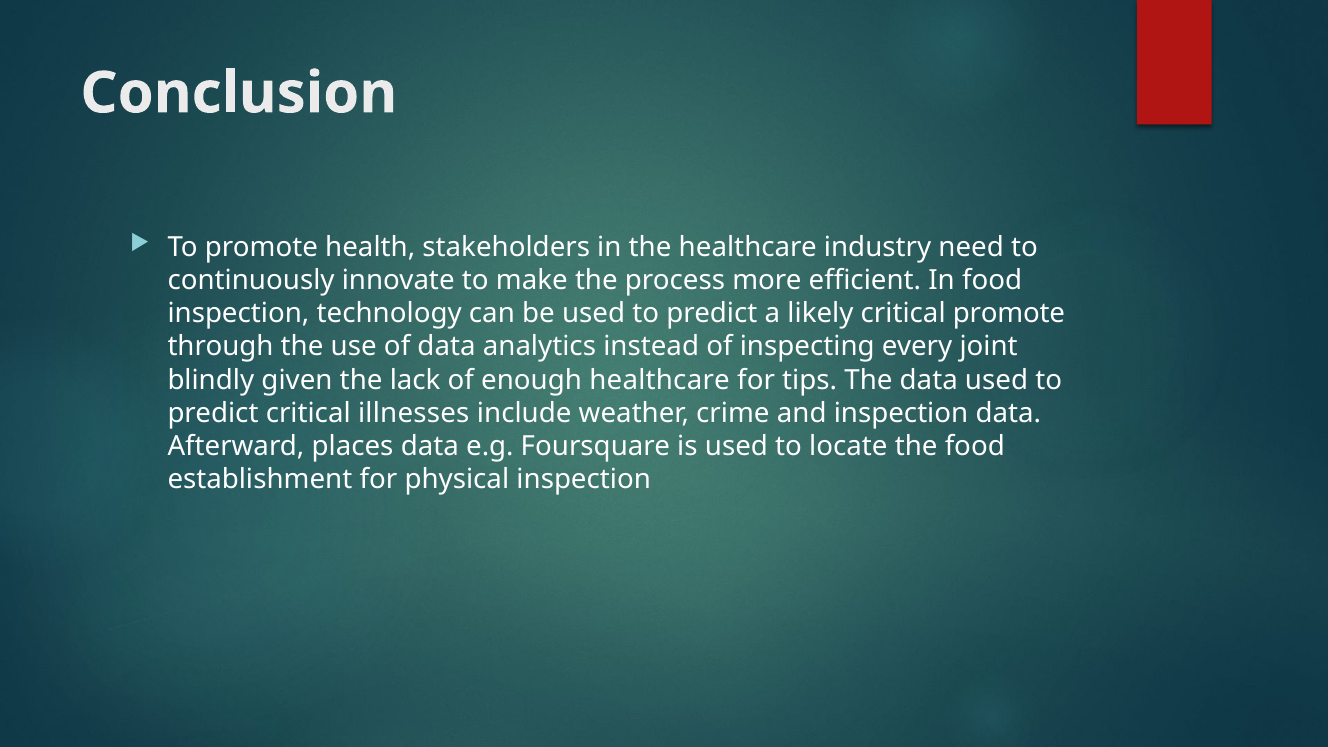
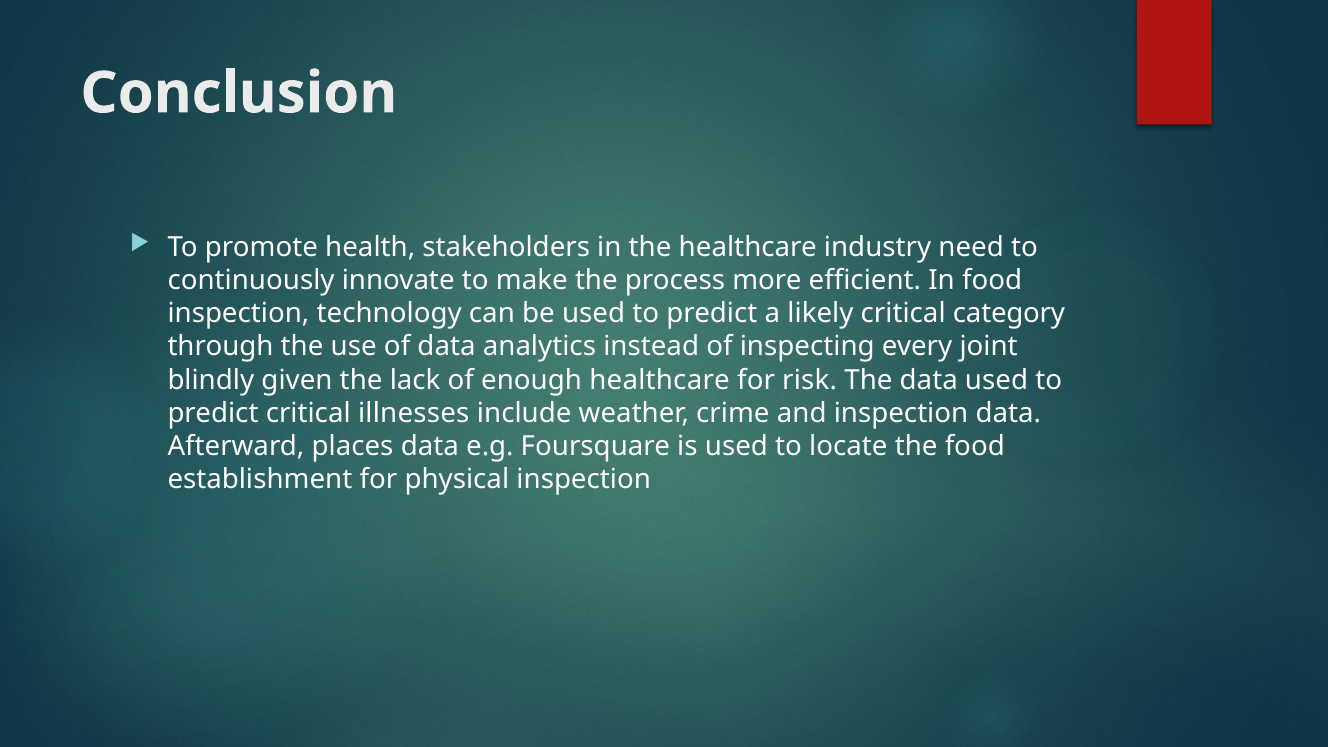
critical promote: promote -> category
tips: tips -> risk
